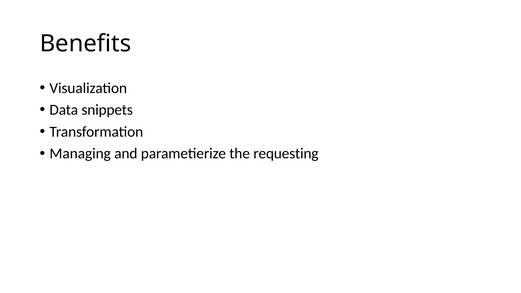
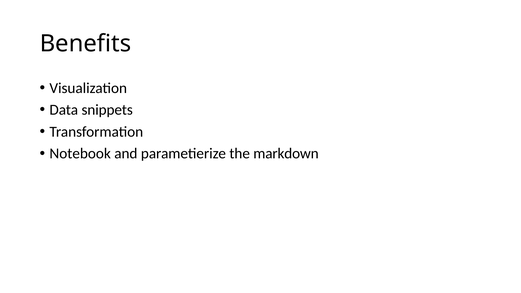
Managing: Managing -> Notebook
requesting: requesting -> markdown
